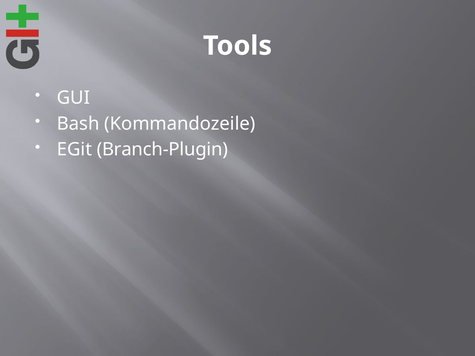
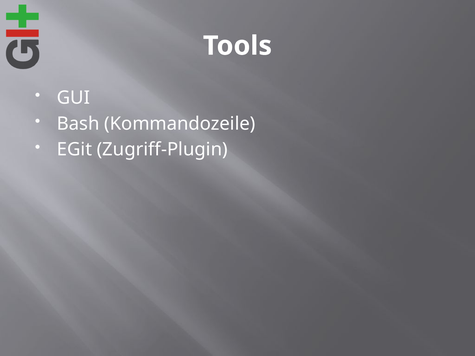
Branch-Plugin: Branch-Plugin -> Zugriff-Plugin
